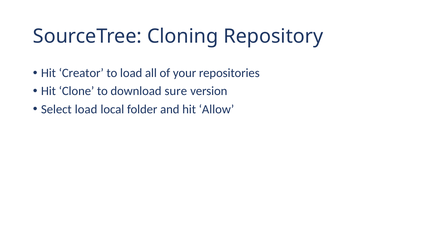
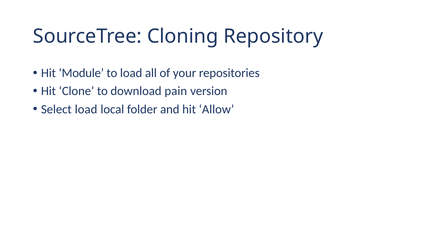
Creator: Creator -> Module
sure: sure -> pain
